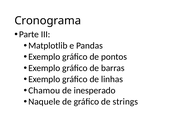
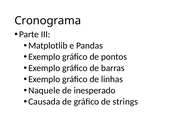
Chamou: Chamou -> Naquele
Naquele: Naquele -> Causada
